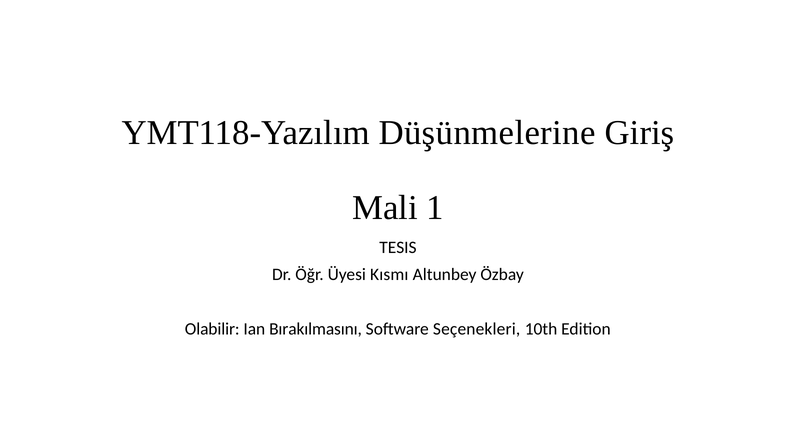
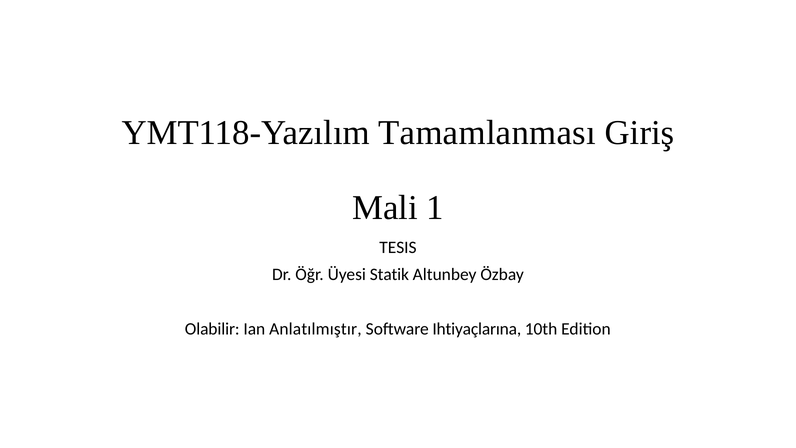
Düşünmelerine: Düşünmelerine -> Tamamlanması
Kısmı: Kısmı -> Statik
Bırakılmasını: Bırakılmasını -> Anlatılmıştır
Seçenekleri: Seçenekleri -> Ihtiyaçlarına
